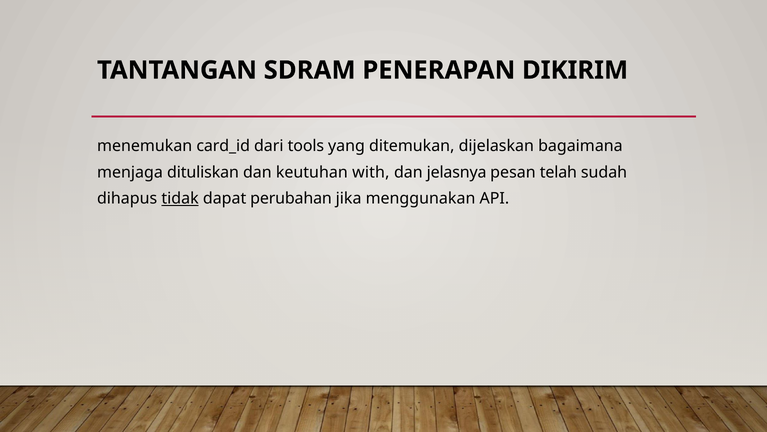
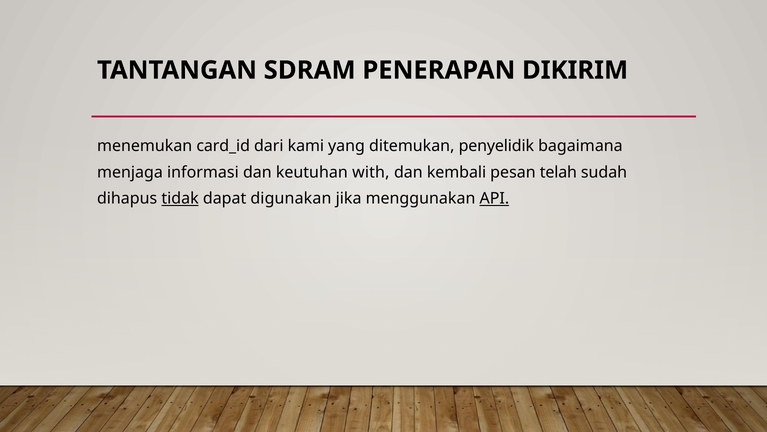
tools: tools -> kami
dijelaskan: dijelaskan -> penyelidik
dituliskan: dituliskan -> informasi
jelasnya: jelasnya -> kembali
perubahan: perubahan -> digunakan
API underline: none -> present
